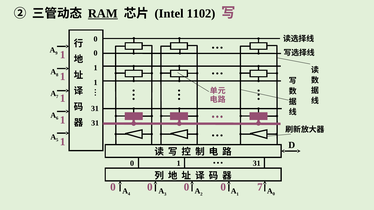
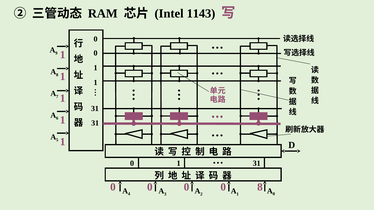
RAM underline: present -> none
1102: 1102 -> 1143
0 7: 7 -> 8
